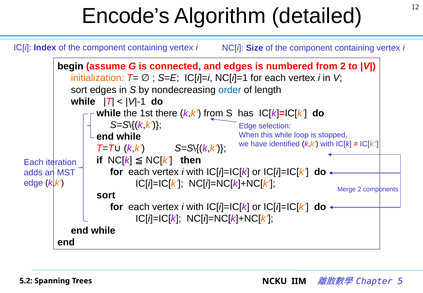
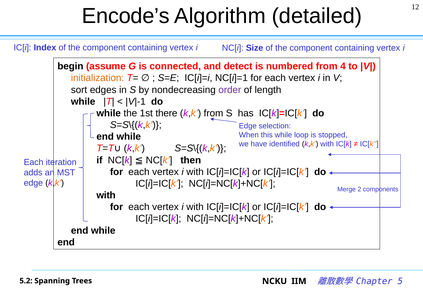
and edges: edges -> detect
from 2: 2 -> 4
order colour: blue -> purple
sort at (106, 195): sort -> with
